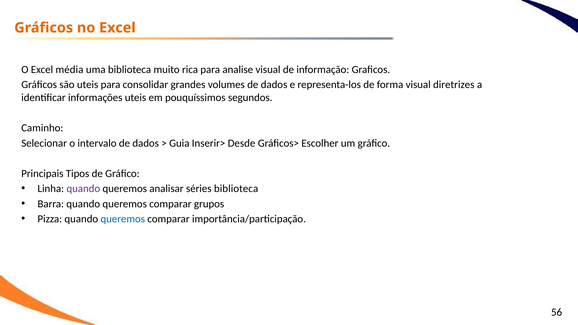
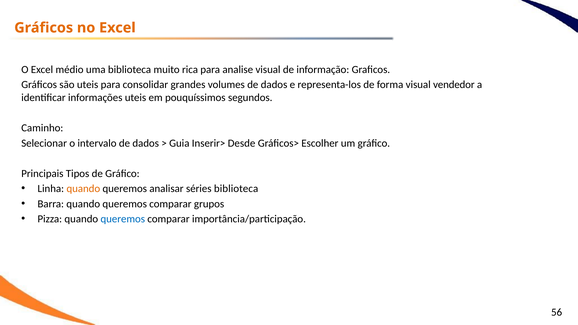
média: média -> médio
diretrizes: diretrizes -> vendedor
quando at (83, 189) colour: purple -> orange
